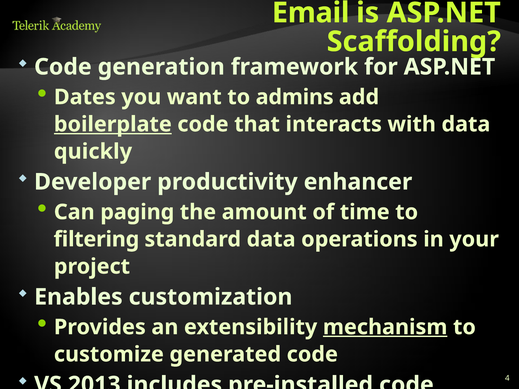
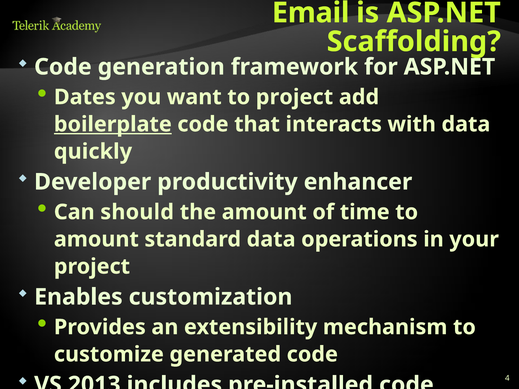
to admins: admins -> project
paging: paging -> should
filtering at (96, 239): filtering -> amount
mechanism underline: present -> none
